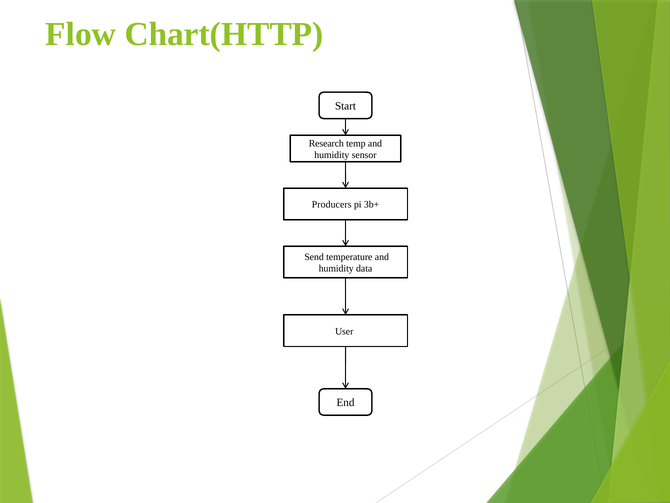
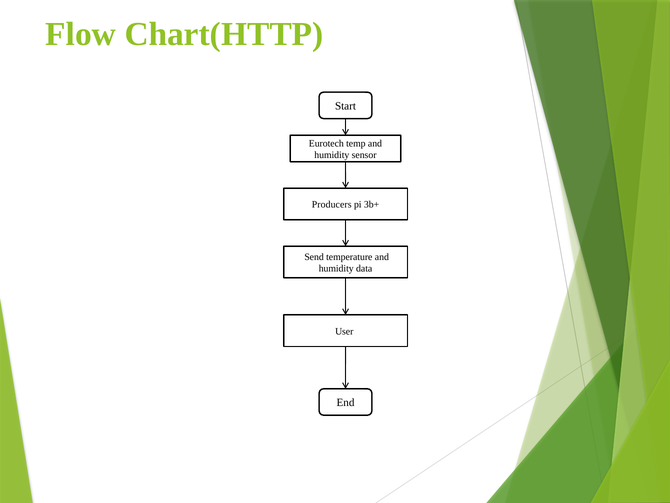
Research: Research -> Eurotech
